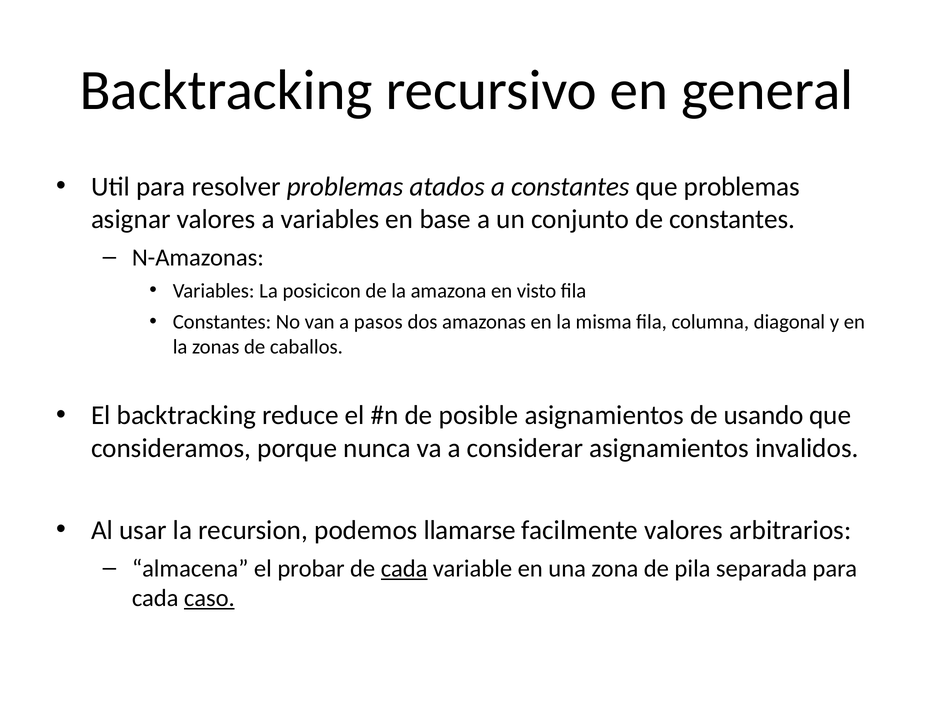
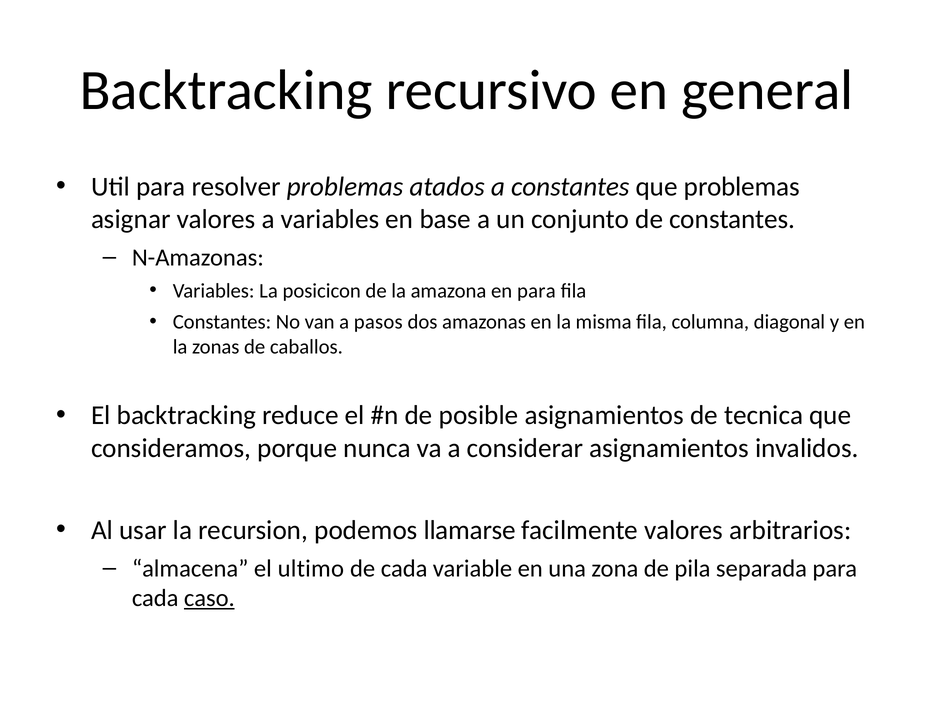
en visto: visto -> para
usando: usando -> tecnica
probar: probar -> ultimo
cada at (404, 568) underline: present -> none
